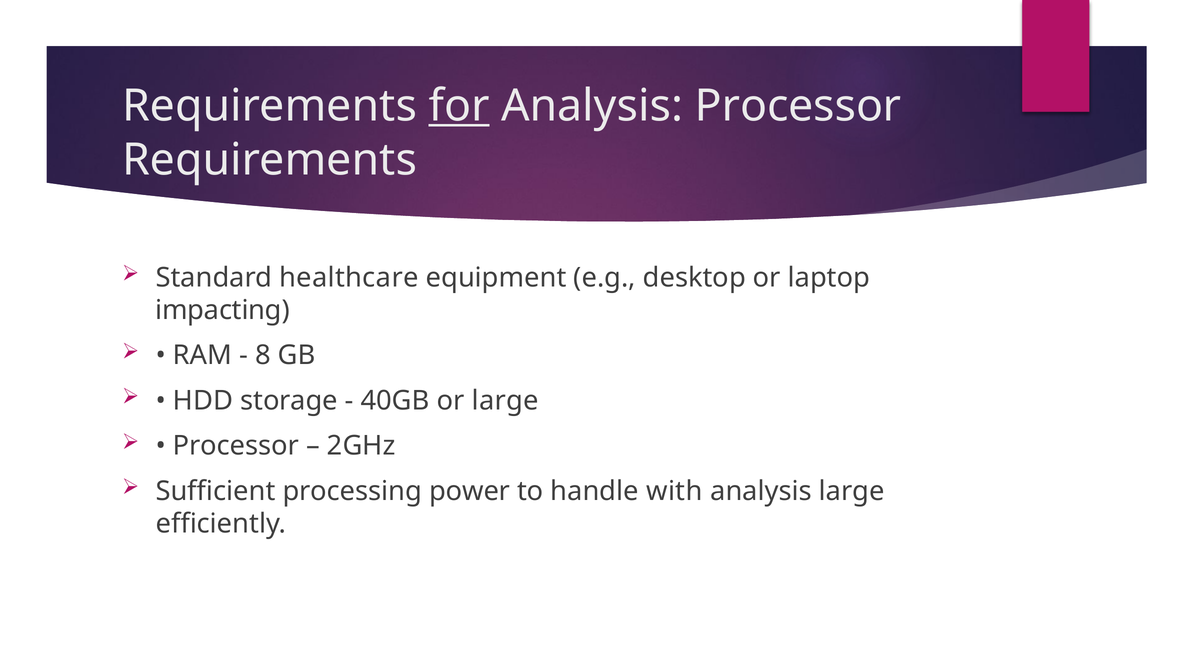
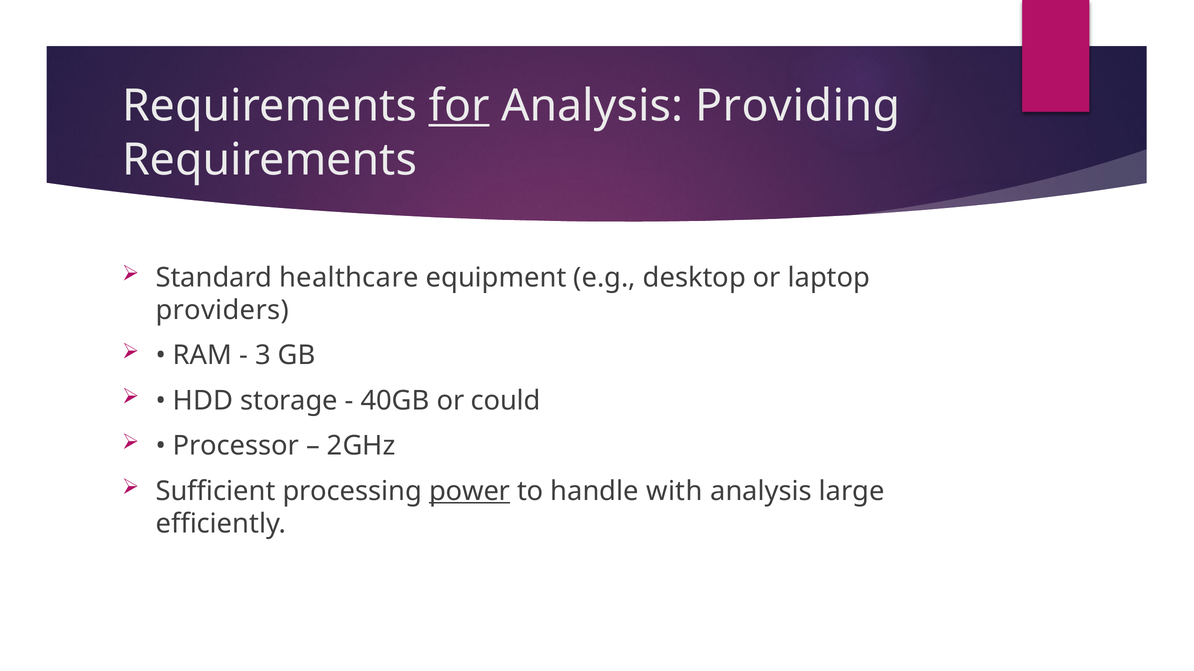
Analysis Processor: Processor -> Providing
impacting: impacting -> providers
8: 8 -> 3
or large: large -> could
power underline: none -> present
